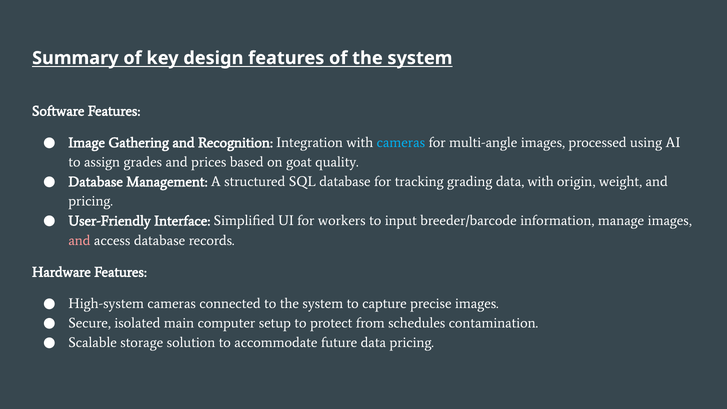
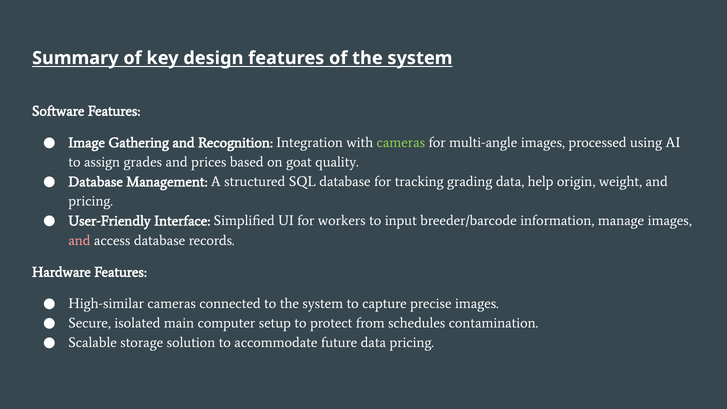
cameras at (401, 143) colour: light blue -> light green
data with: with -> help
High-system: High-system -> High-similar
